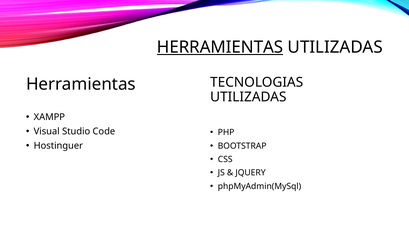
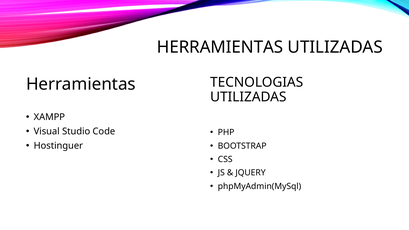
HERRAMIENTAS at (220, 47) underline: present -> none
